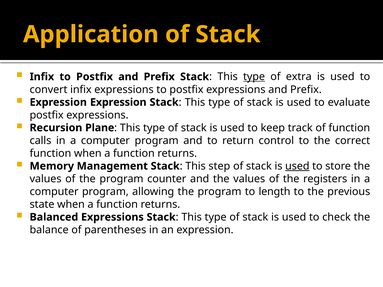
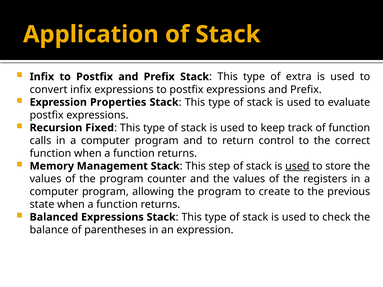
type at (254, 77) underline: present -> none
Expression Expression: Expression -> Properties
Plane: Plane -> Fixed
length: length -> create
